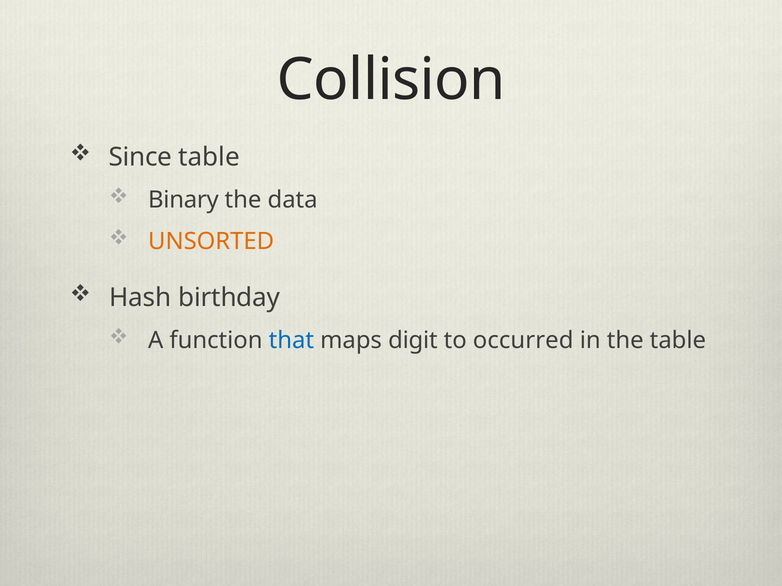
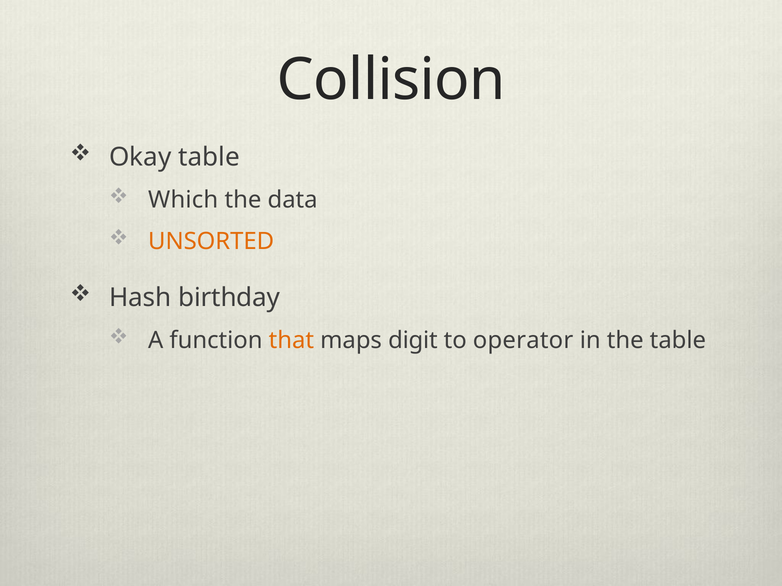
Since: Since -> Okay
Binary: Binary -> Which
that colour: blue -> orange
occurred: occurred -> operator
